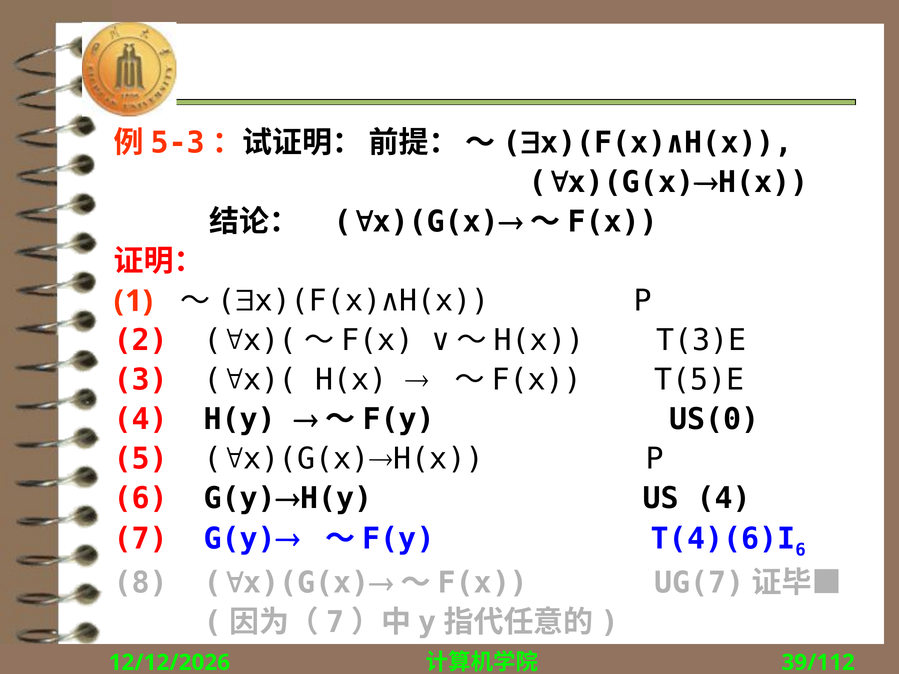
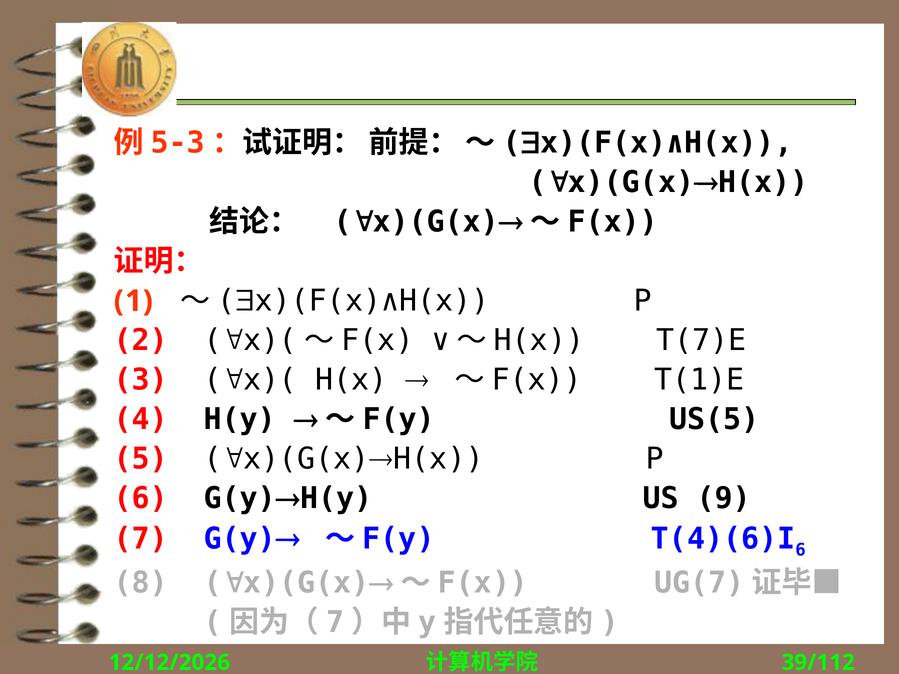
T(3)E: T(3)E -> T(7)E
T(5)E: T(5)E -> T(1)E
US(0: US(0 -> US(5
US 4: 4 -> 9
